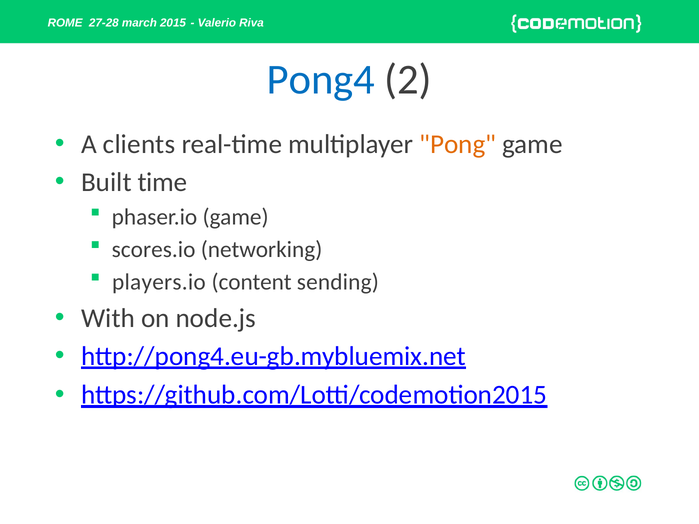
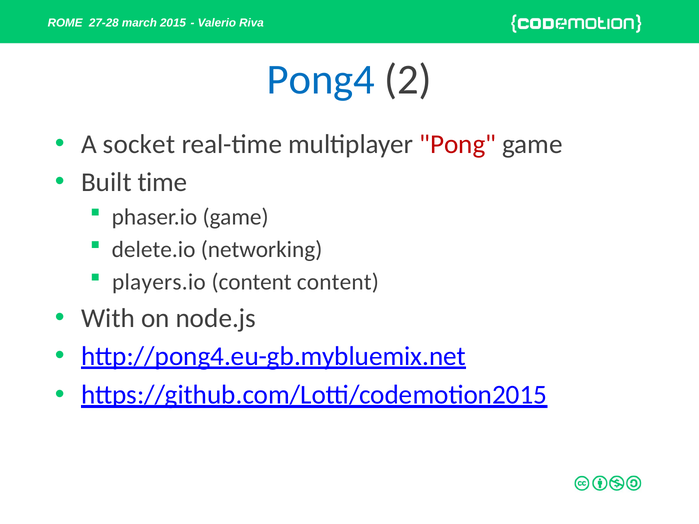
clients: clients -> socket
Pong colour: orange -> red
scores.io: scores.io -> delete.io
content sending: sending -> content
